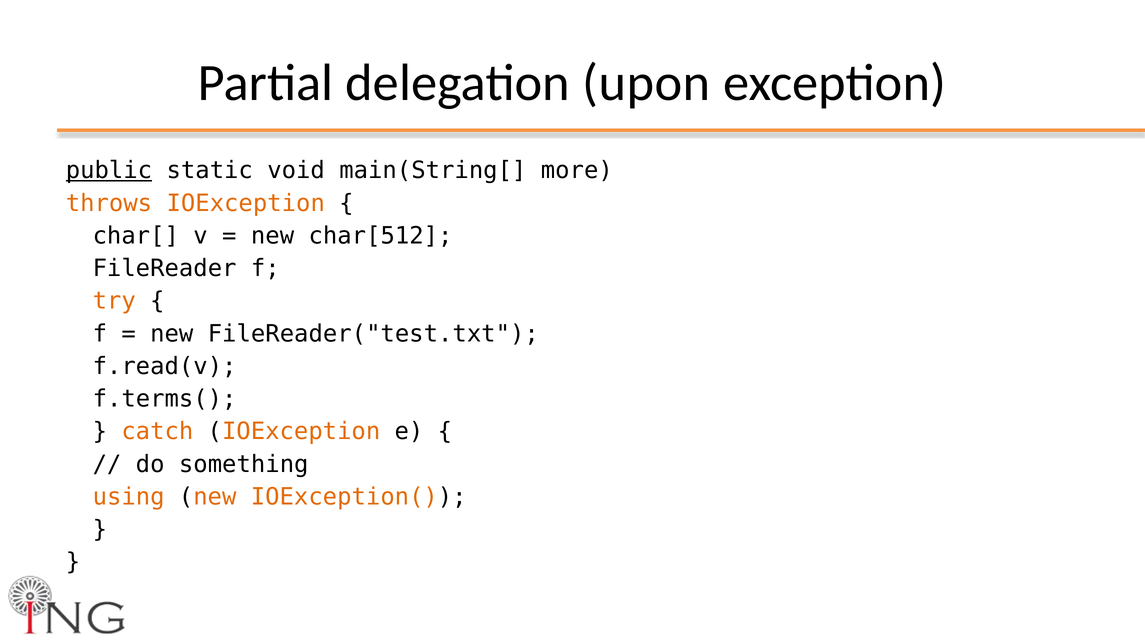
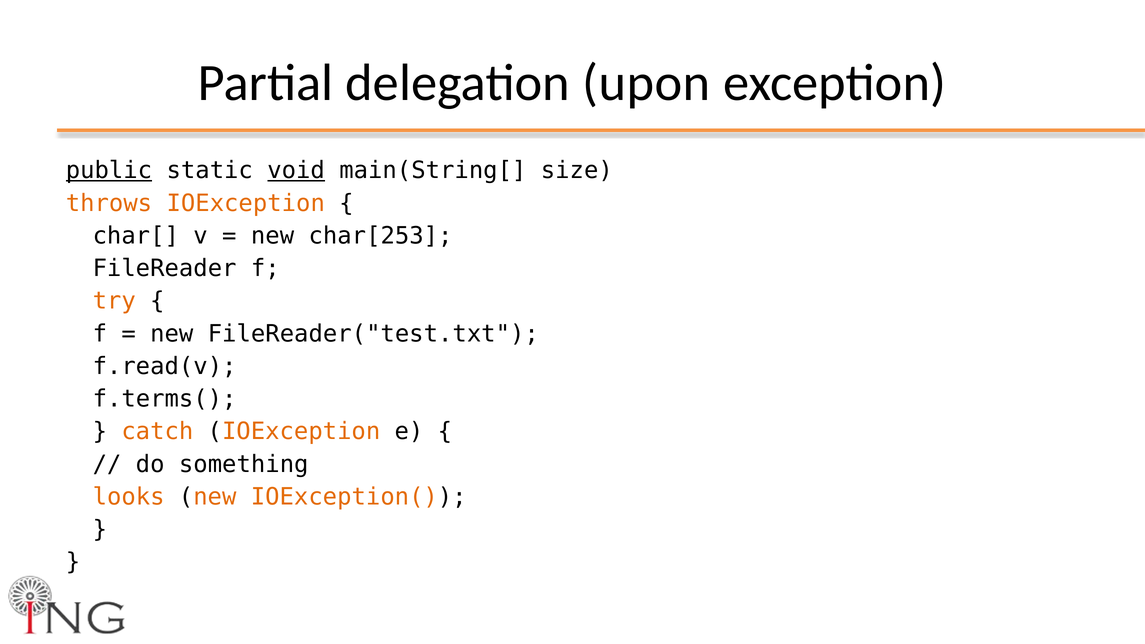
void underline: none -> present
more: more -> size
char[512: char[512 -> char[253
using: using -> looks
